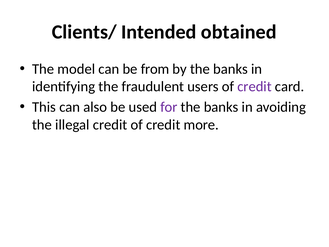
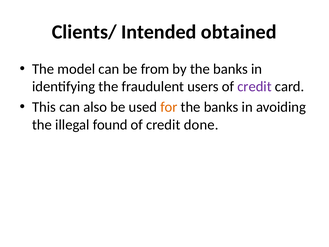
for colour: purple -> orange
illegal credit: credit -> found
more: more -> done
